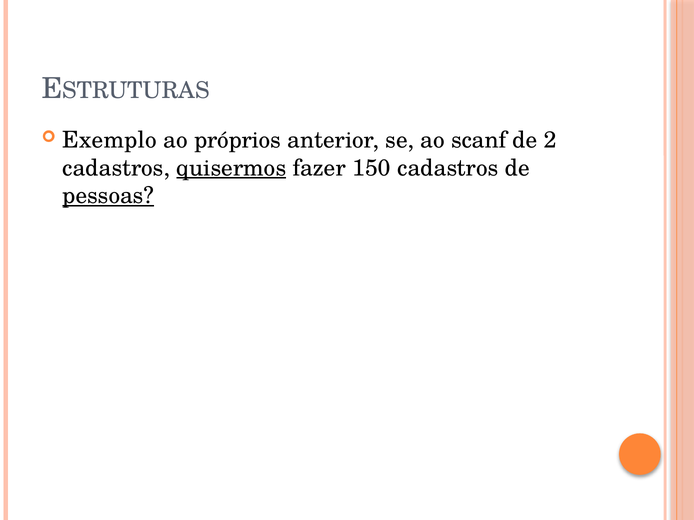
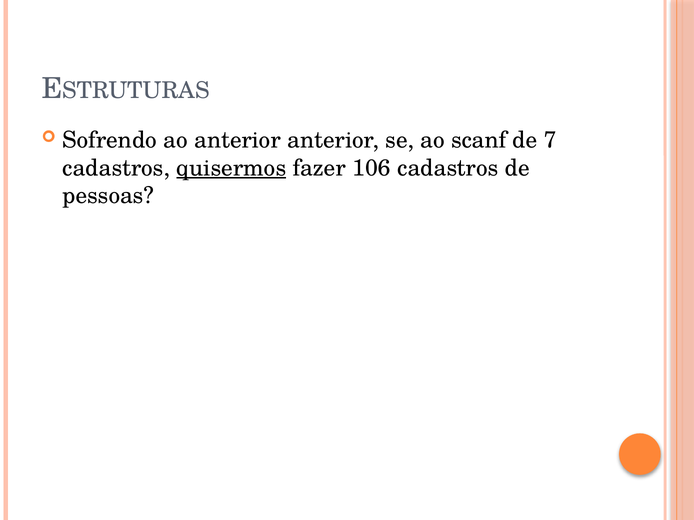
Exemplo: Exemplo -> Sofrendo
ao próprios: próprios -> anterior
2: 2 -> 7
150: 150 -> 106
pessoas underline: present -> none
